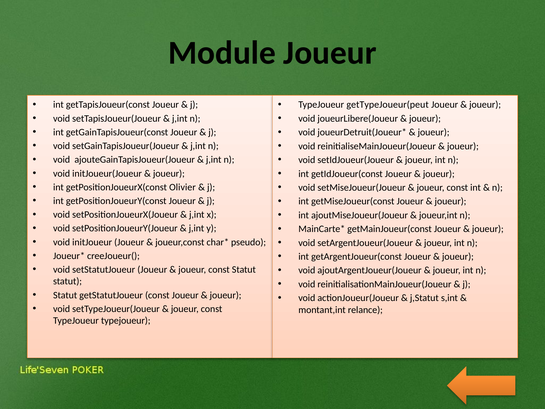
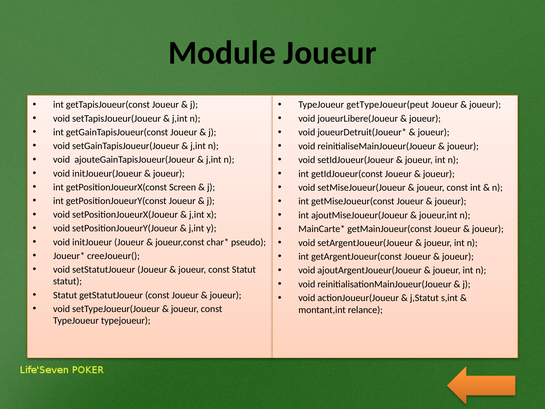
Olivier: Olivier -> Screen
